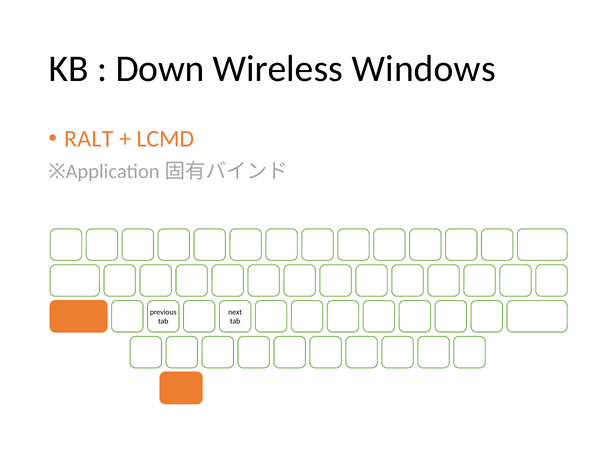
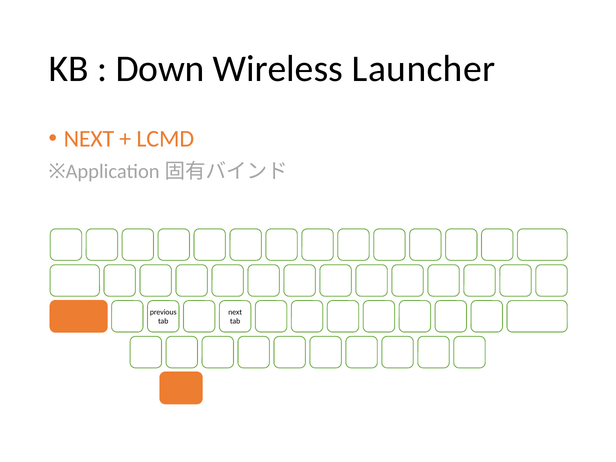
Windows: Windows -> Launcher
RALT at (89, 139): RALT -> NEXT
